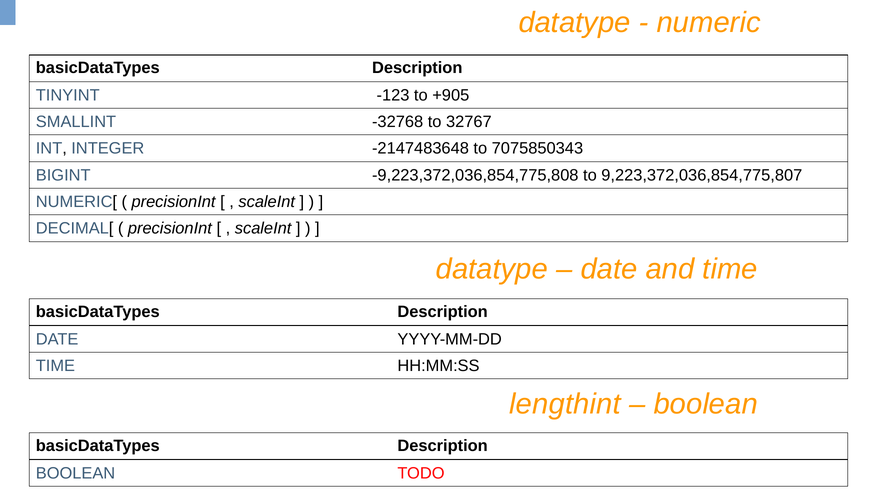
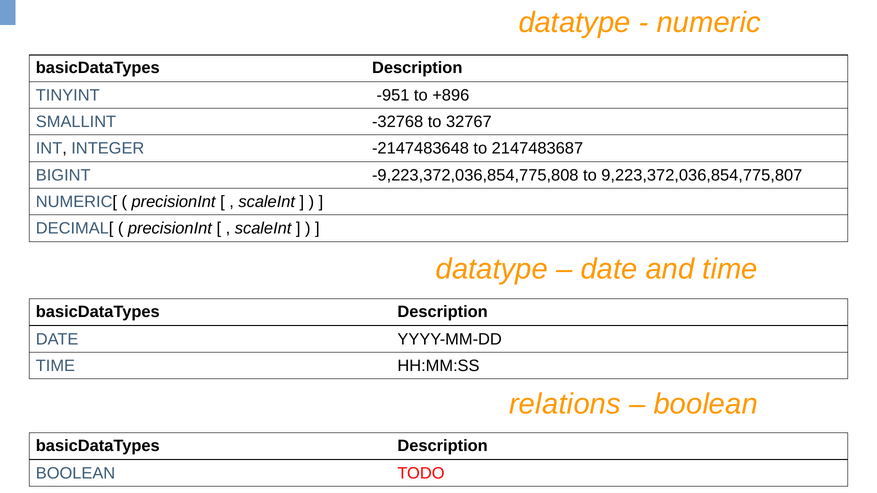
-123: -123 -> -951
+905: +905 -> +896
7075850343: 7075850343 -> 2147483687
lengthint: lengthint -> relations
